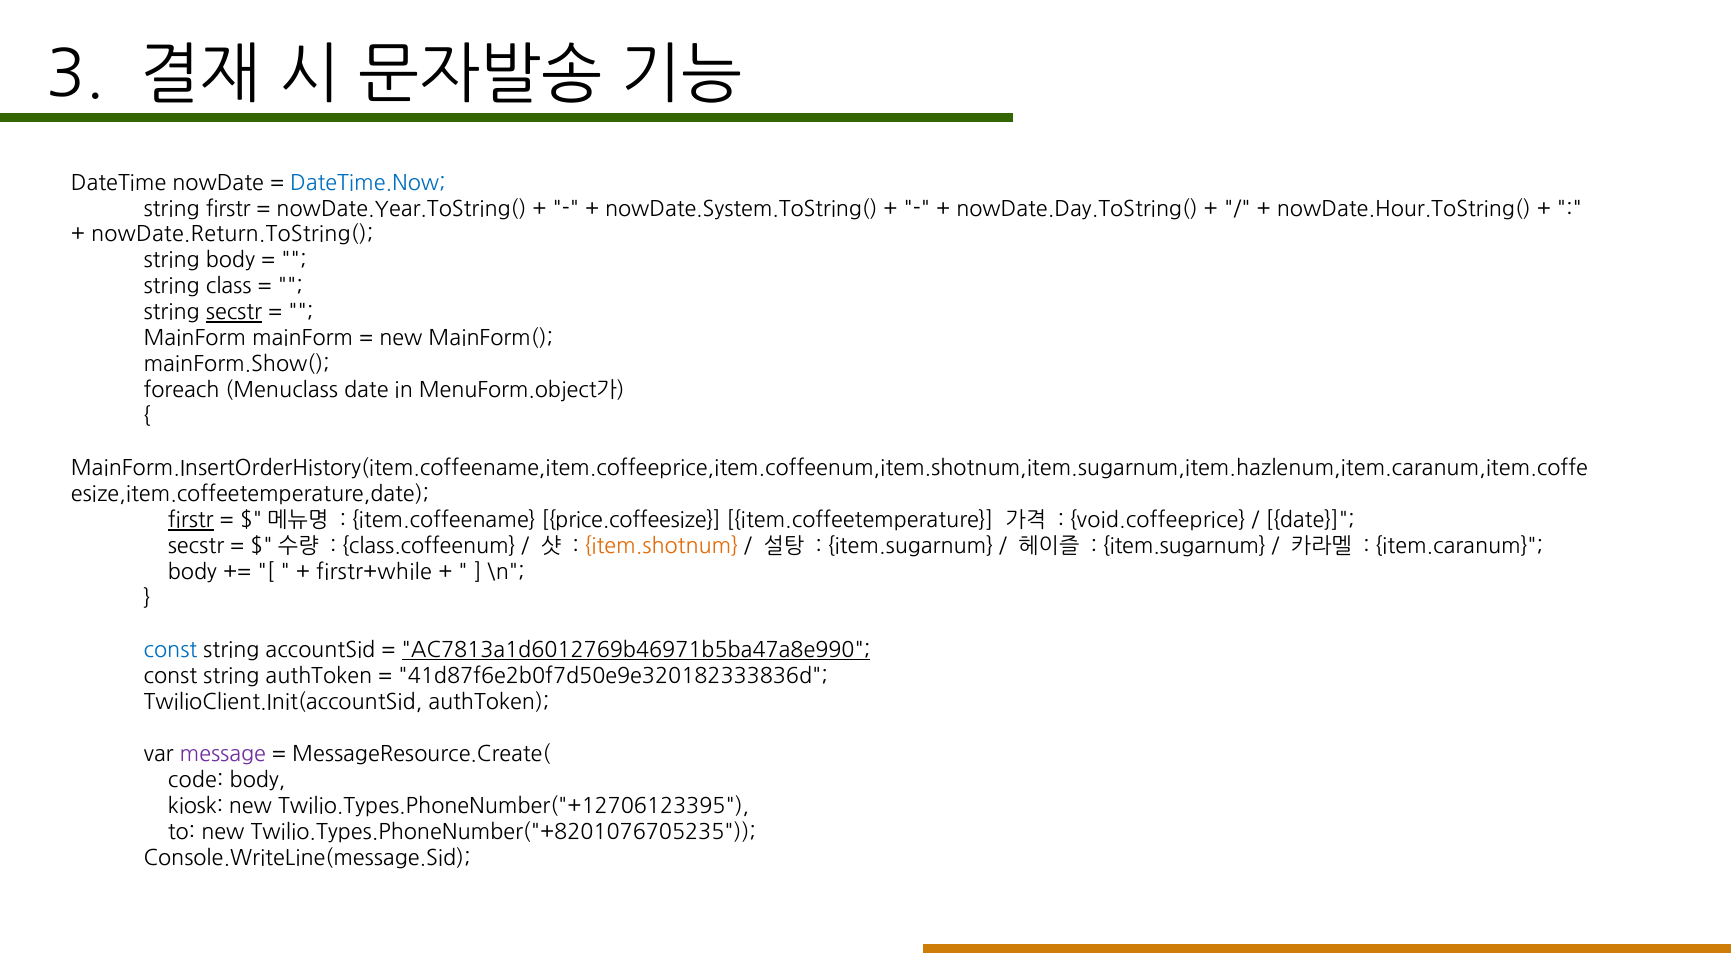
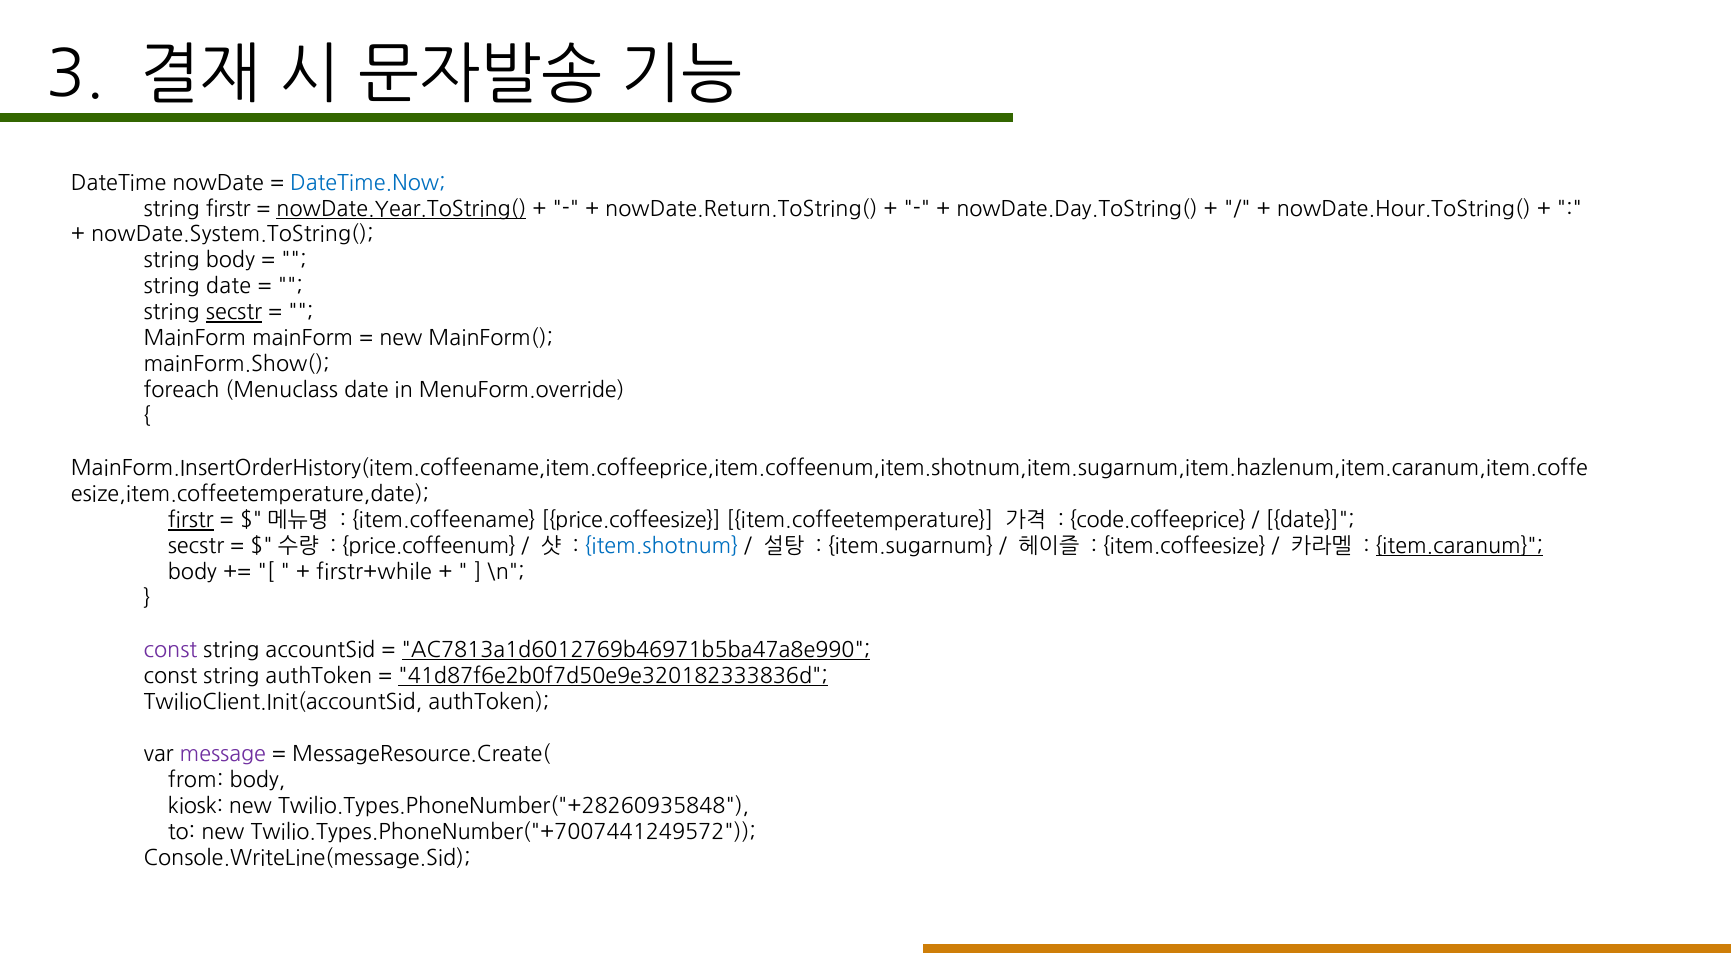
nowDate.Year.ToString( underline: none -> present
nowDate.System.ToString(: nowDate.System.ToString( -> nowDate.Return.ToString(
nowDate.Return.ToString(: nowDate.Return.ToString( -> nowDate.System.ToString(
string class: class -> date
MenuForm.object가: MenuForm.object가 -> MenuForm.override
void.coffeeprice: void.coffeeprice -> code.coffeeprice
class.coffeenum: class.coffeenum -> price.coffeenum
item.shotnum colour: orange -> blue
item.sugarnum at (1184, 546): item.sugarnum -> item.coffeesize
item.caranum underline: none -> present
const at (170, 650) colour: blue -> purple
41d87f6e2b0f7d50e9e320182333836d underline: none -> present
code: code -> from
Twilio.Types.PhoneNumber("+12706123395: Twilio.Types.PhoneNumber("+12706123395 -> Twilio.Types.PhoneNumber("+28260935848
Twilio.Types.PhoneNumber("+8201076705235: Twilio.Types.PhoneNumber("+8201076705235 -> Twilio.Types.PhoneNumber("+7007441249572
